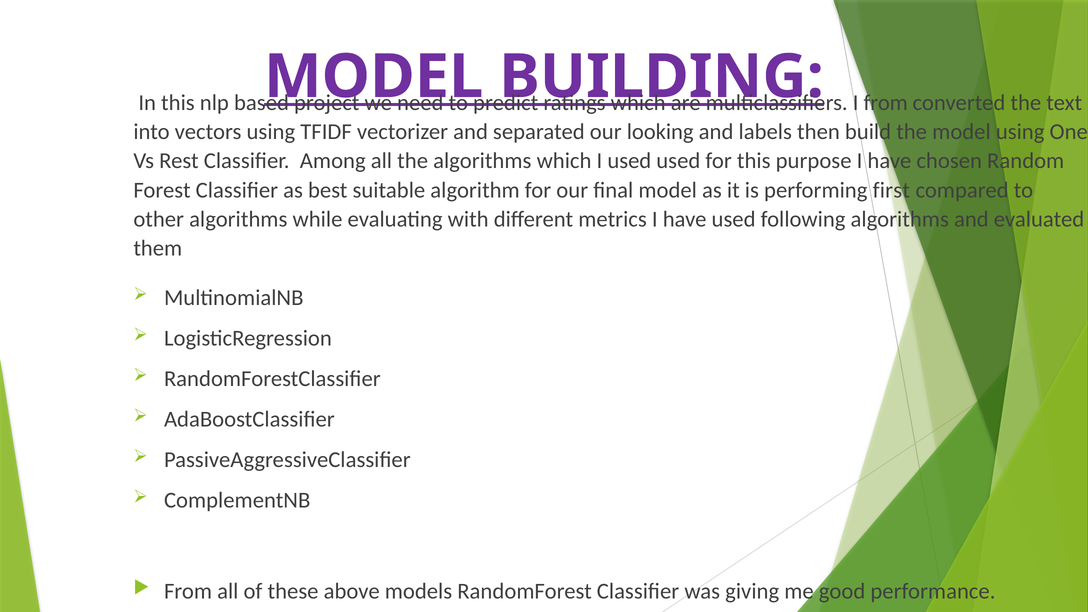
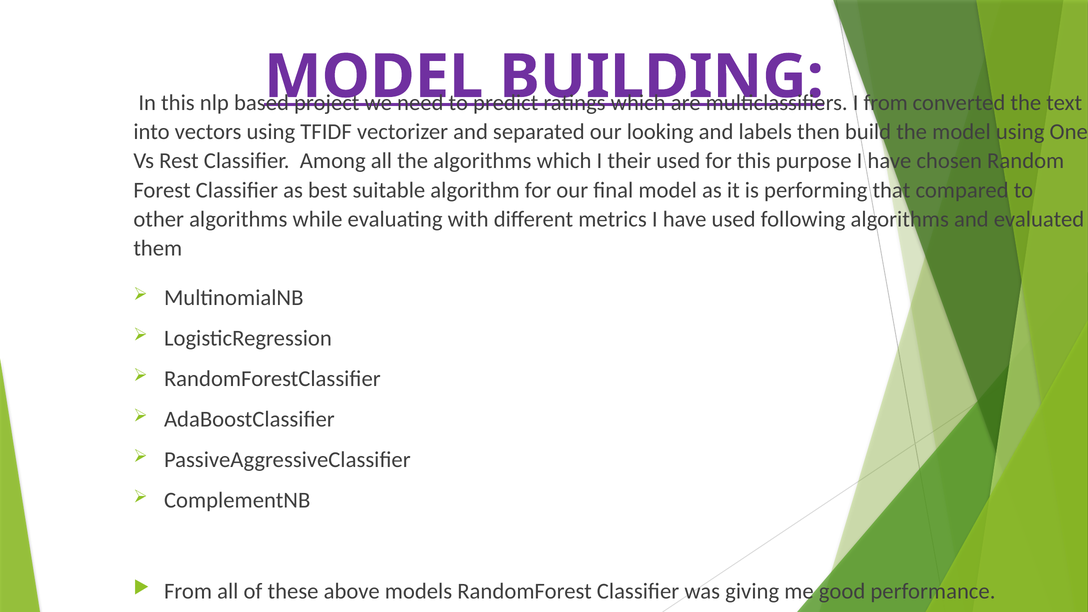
I used: used -> their
first: first -> that
